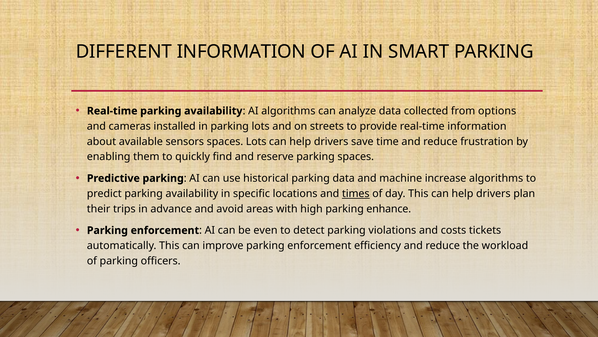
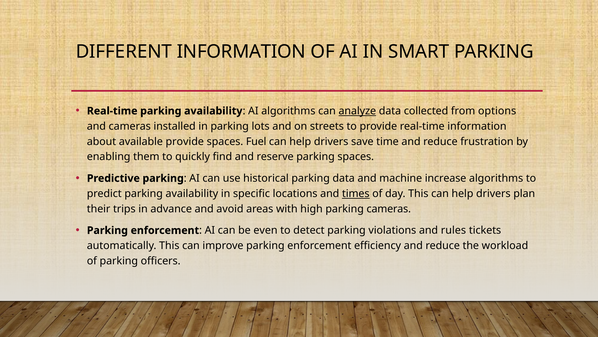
analyze underline: none -> present
available sensors: sensors -> provide
spaces Lots: Lots -> Fuel
parking enhance: enhance -> cameras
costs: costs -> rules
